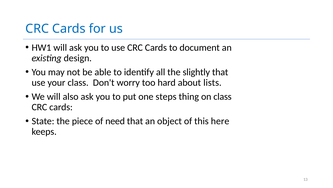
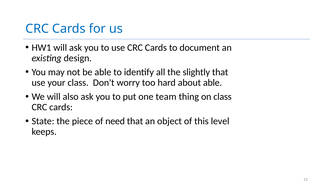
about lists: lists -> able
steps: steps -> team
here: here -> level
